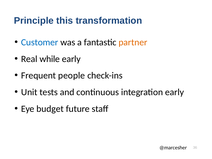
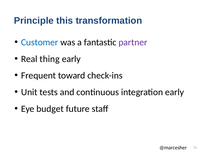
partner colour: orange -> purple
while: while -> thing
people: people -> toward
